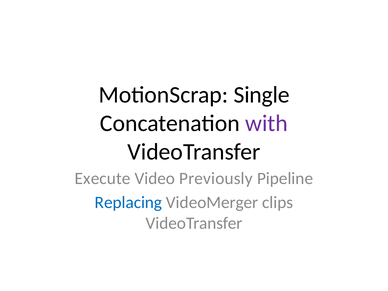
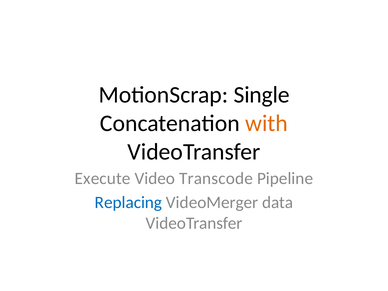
with colour: purple -> orange
Previously: Previously -> Transcode
clips: clips -> data
